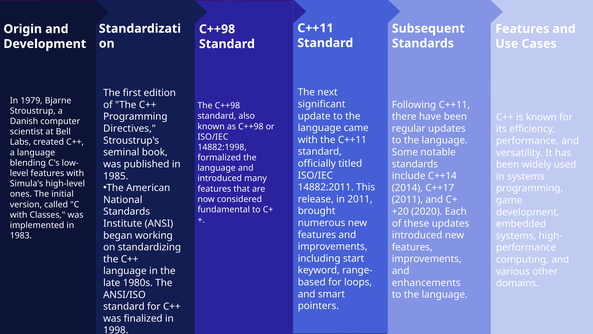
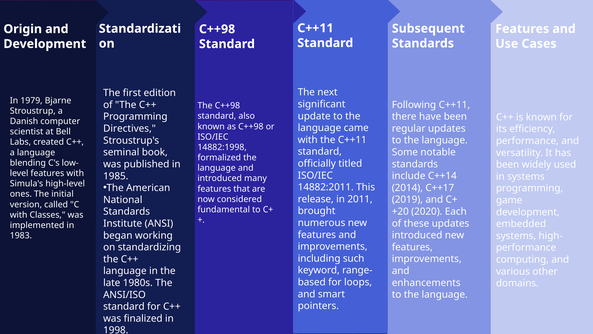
2011 at (407, 199): 2011 -> 2019
start: start -> such
